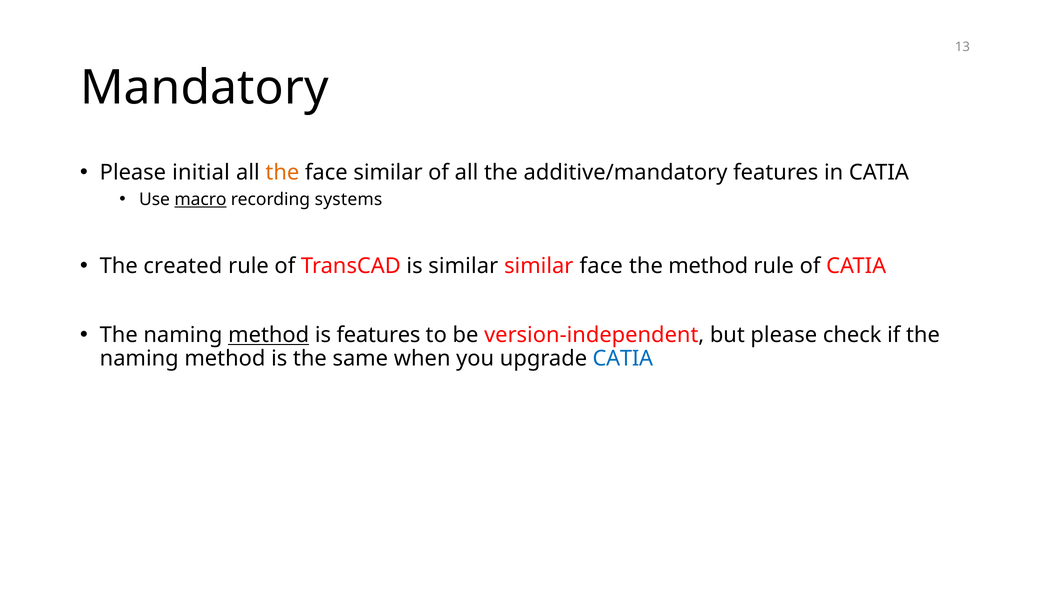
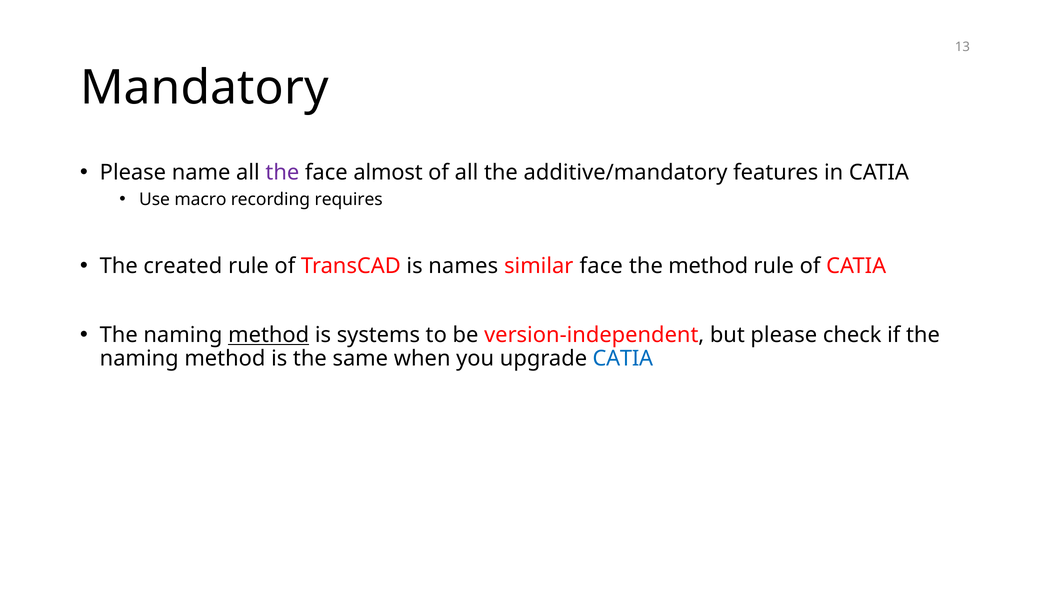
initial: initial -> name
the at (282, 173) colour: orange -> purple
face similar: similar -> almost
macro underline: present -> none
systems: systems -> requires
is similar: similar -> names
is features: features -> systems
